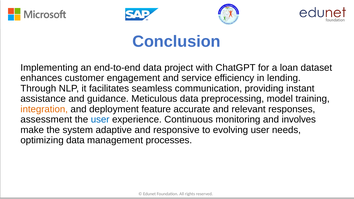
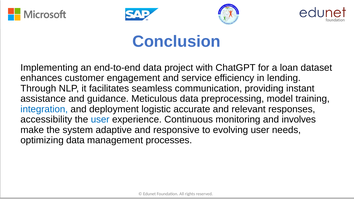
integration colour: orange -> blue
feature: feature -> logistic
assessment: assessment -> accessibility
